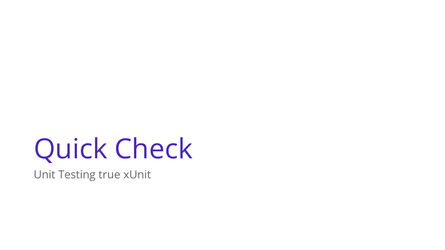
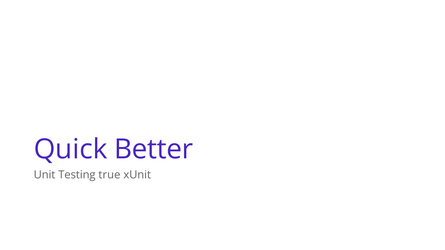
Check: Check -> Better
